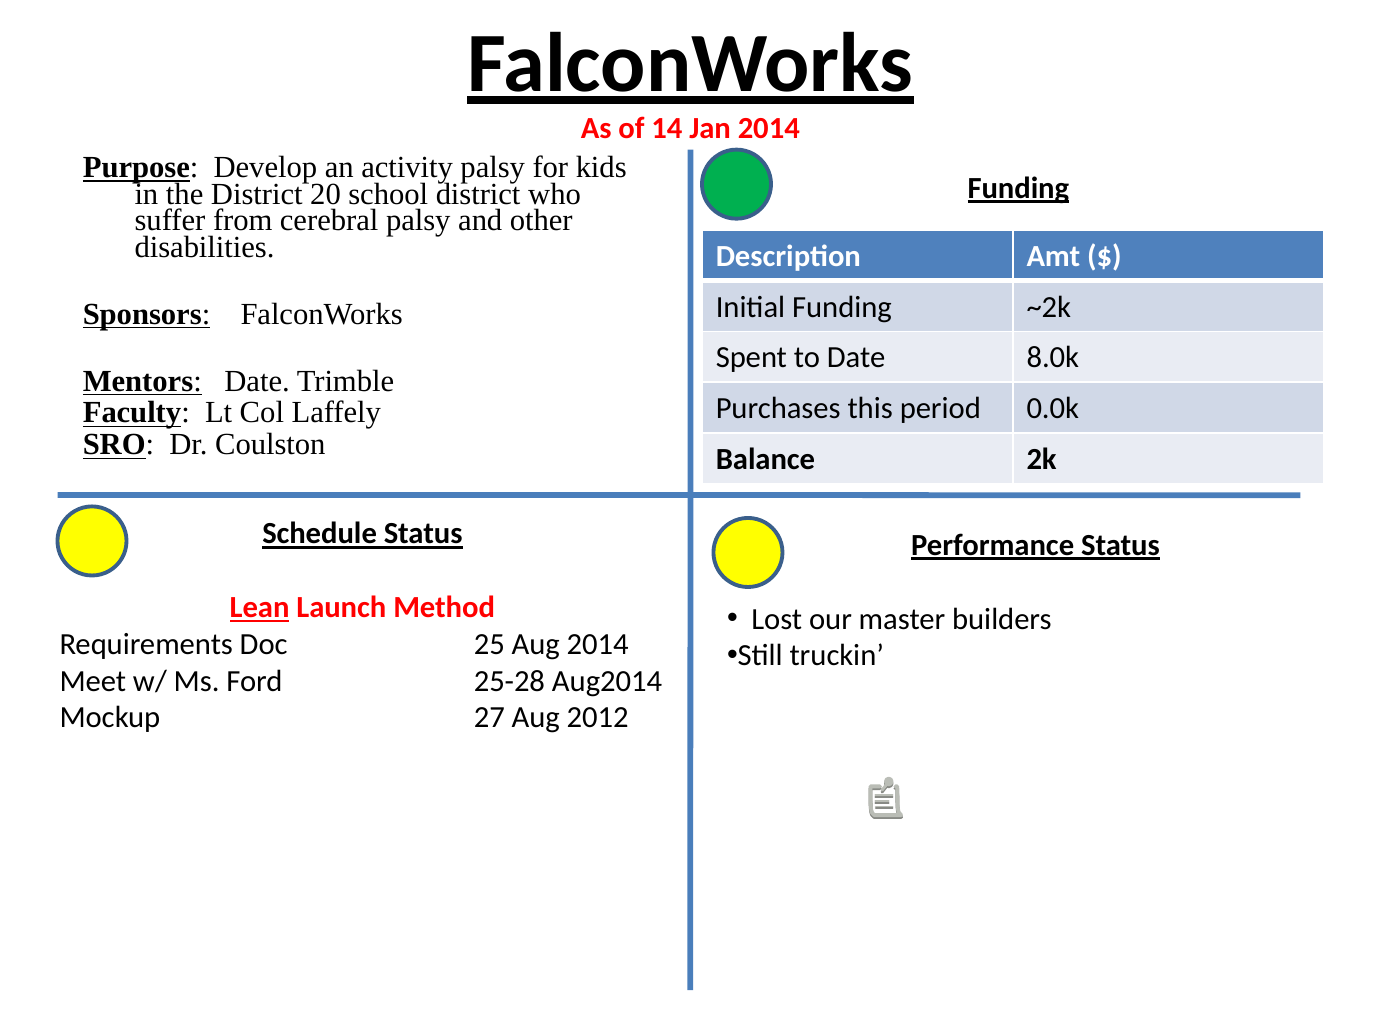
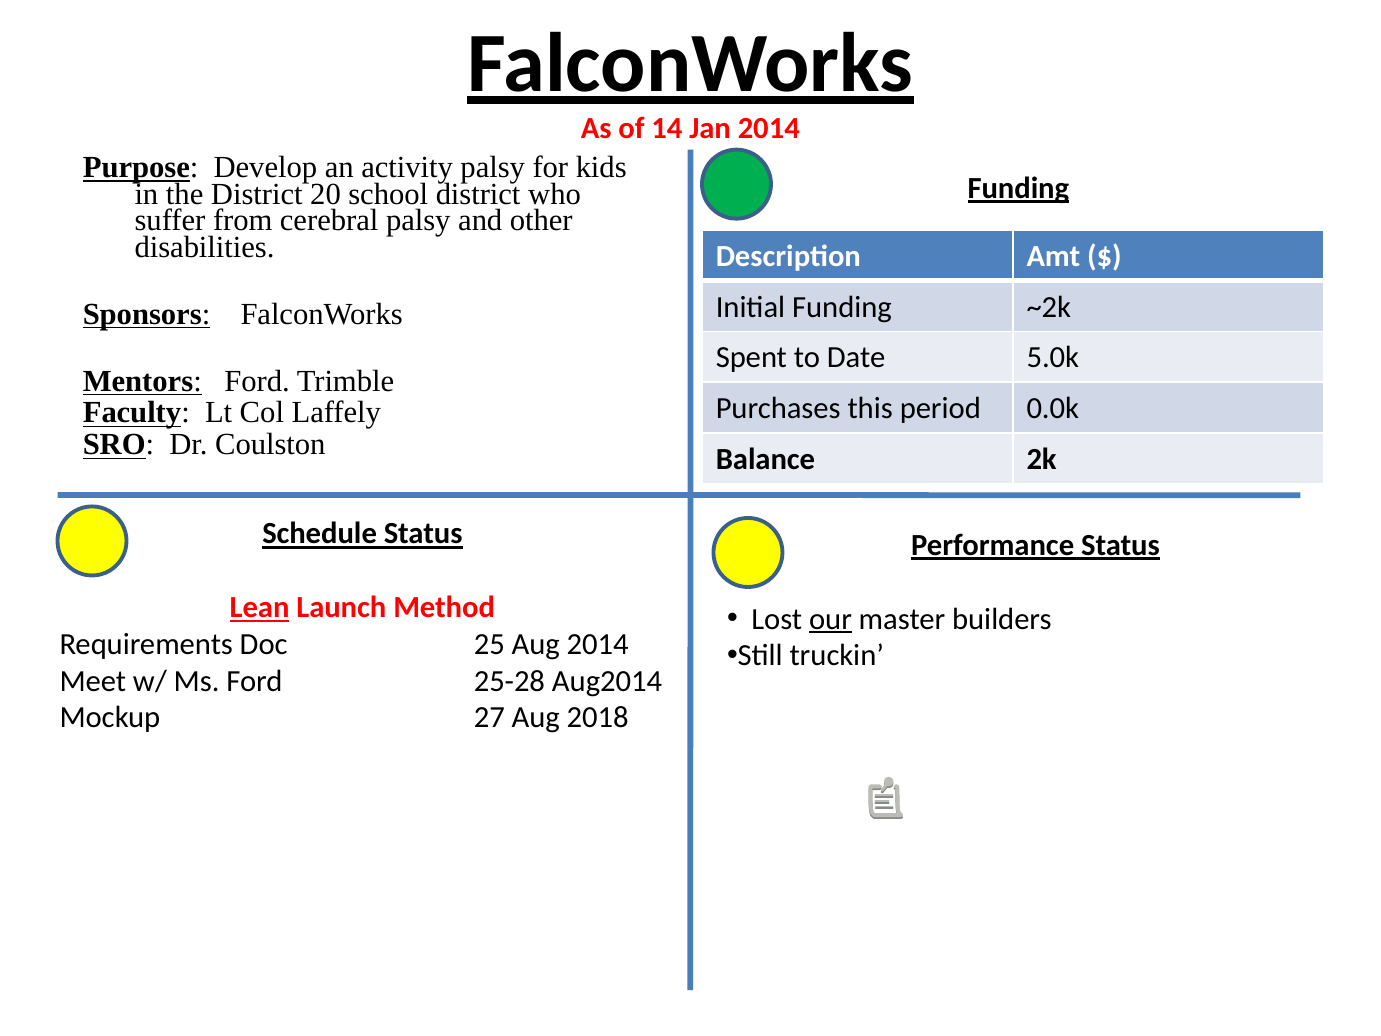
8.0k: 8.0k -> 5.0k
Mentors Date: Date -> Ford
our underline: none -> present
2012: 2012 -> 2018
